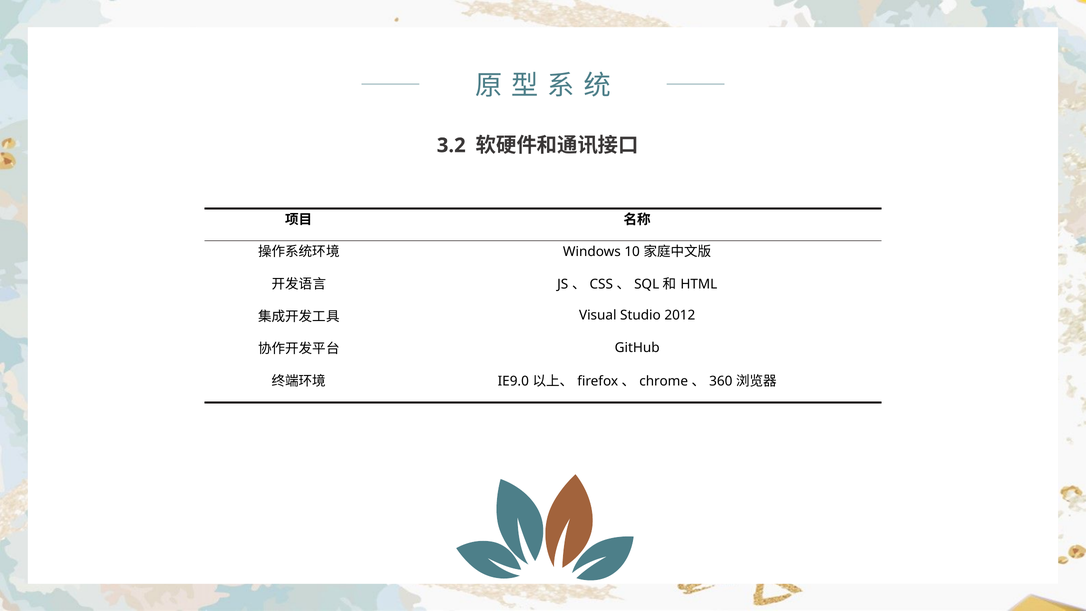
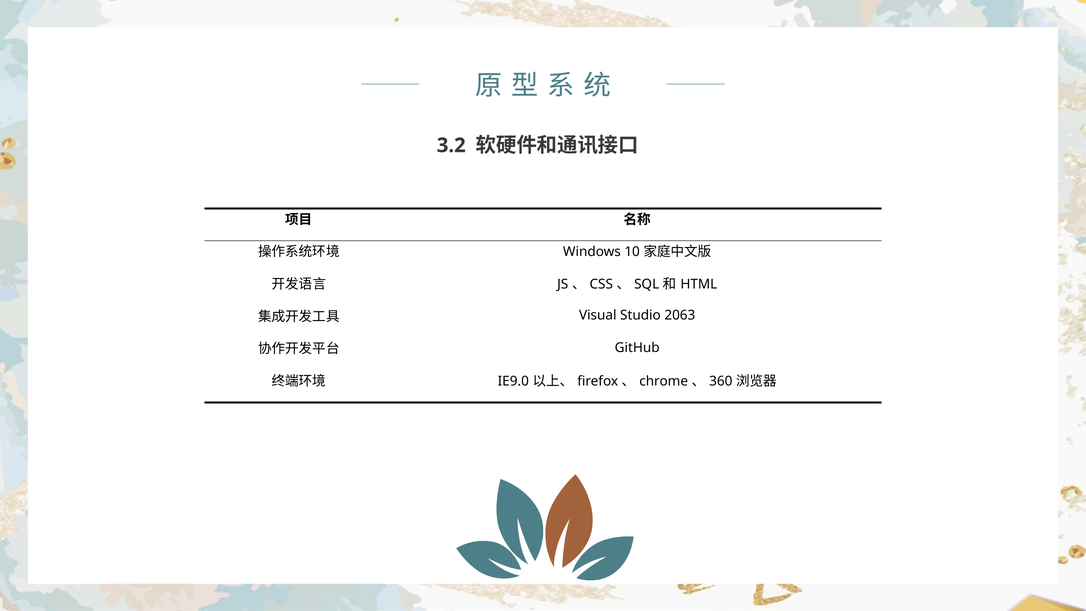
2012: 2012 -> 2063
